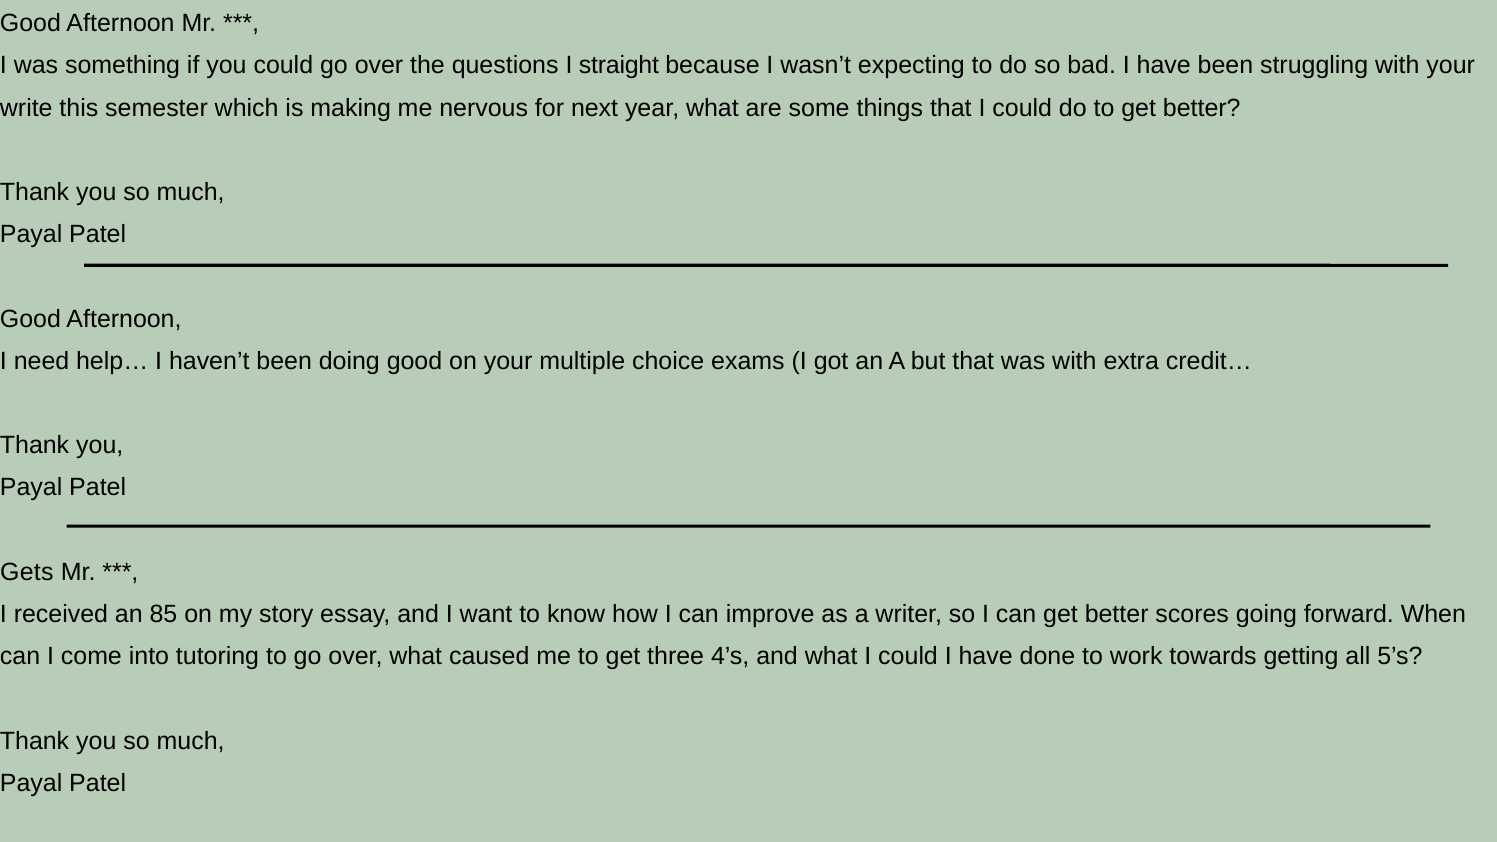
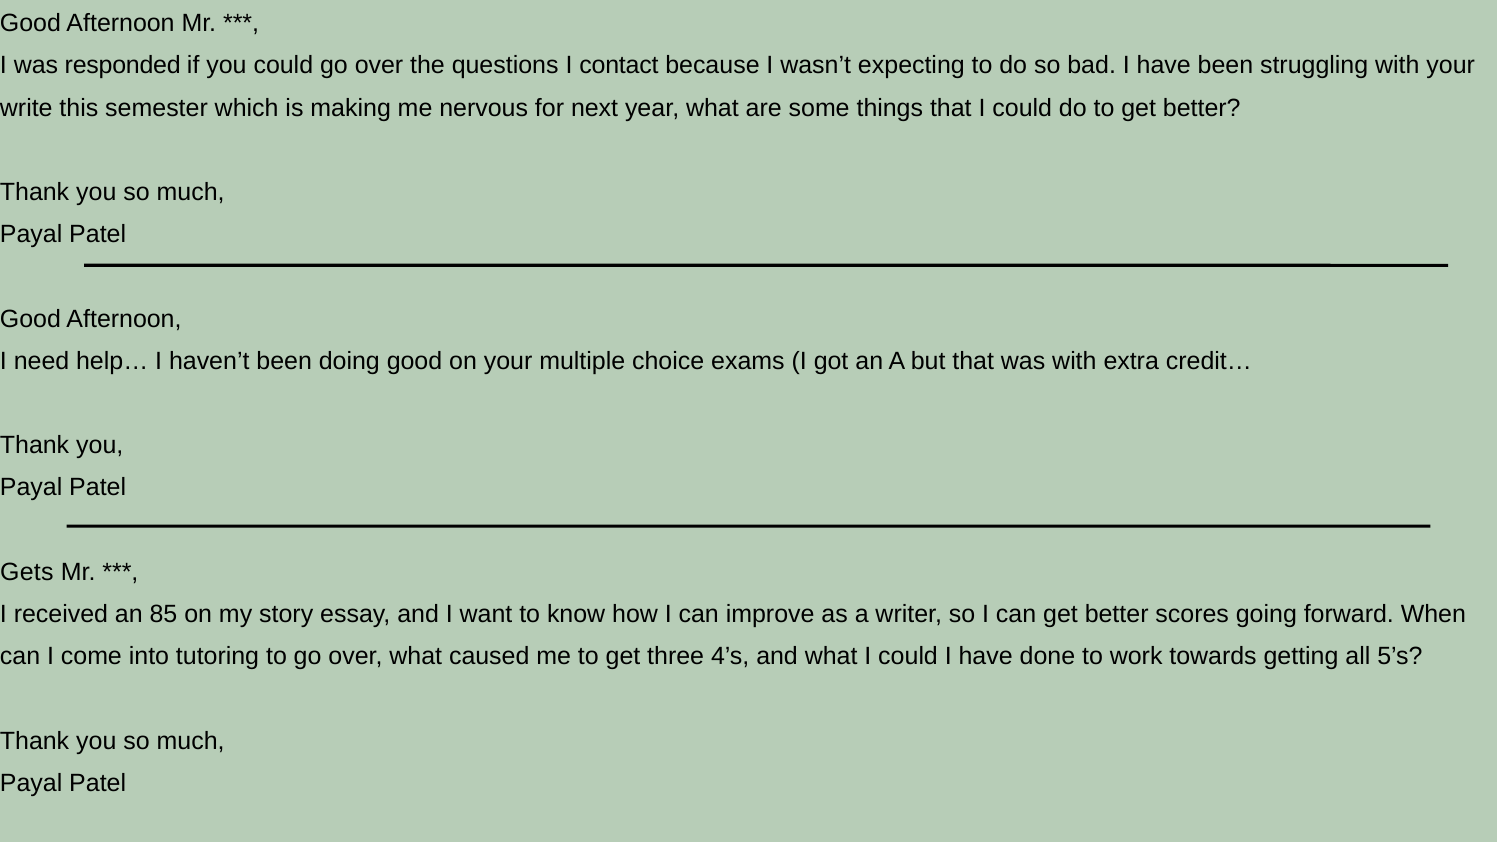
something: something -> responded
straight: straight -> contact
